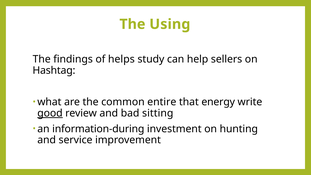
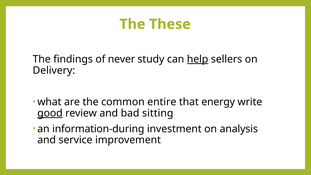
Using: Using -> These
helps: helps -> never
help underline: none -> present
Hashtag: Hashtag -> Delivery
hunting: hunting -> analysis
